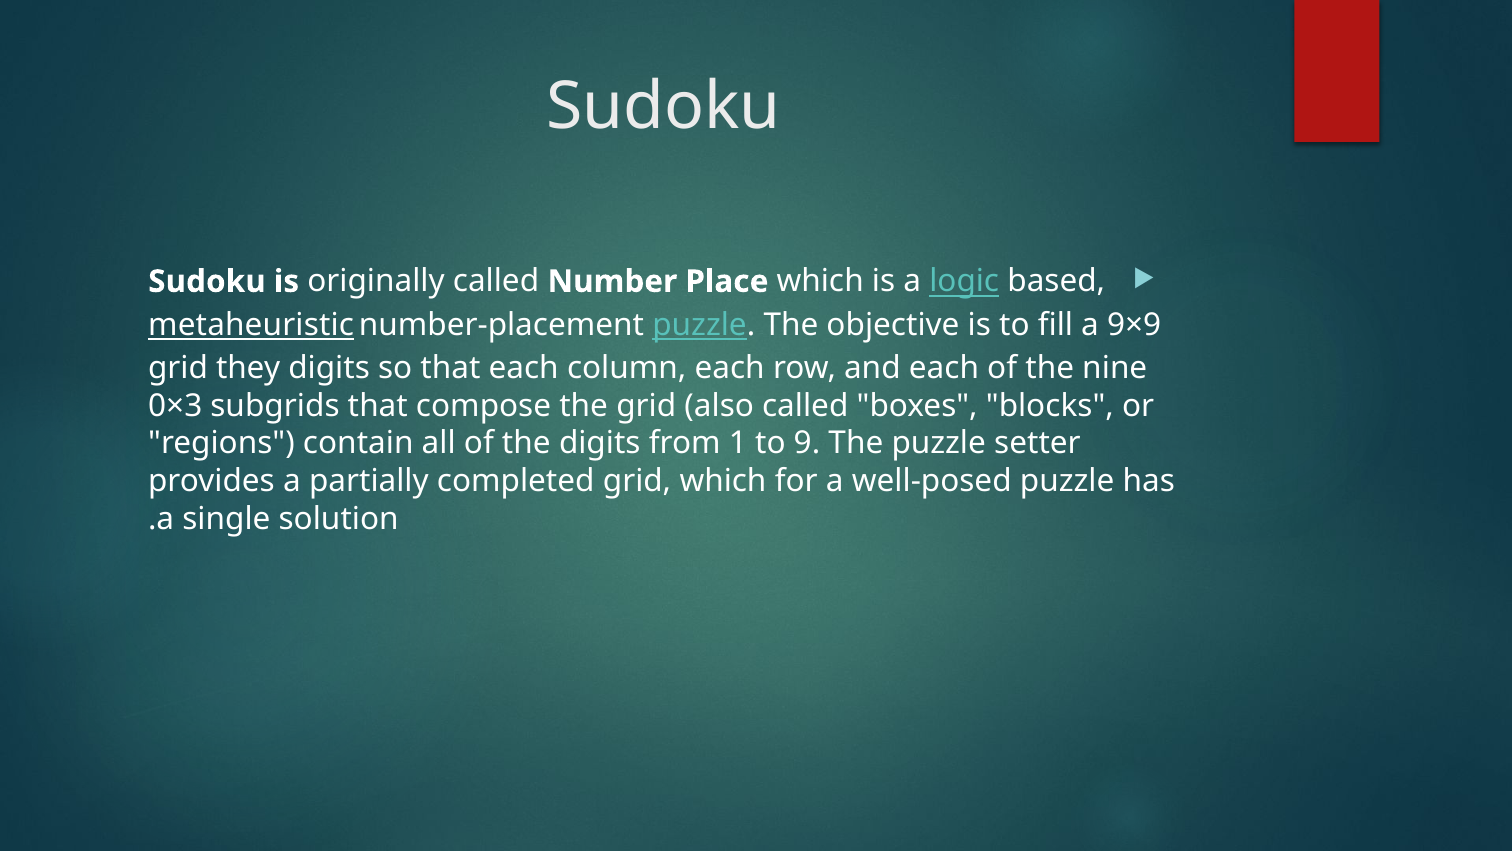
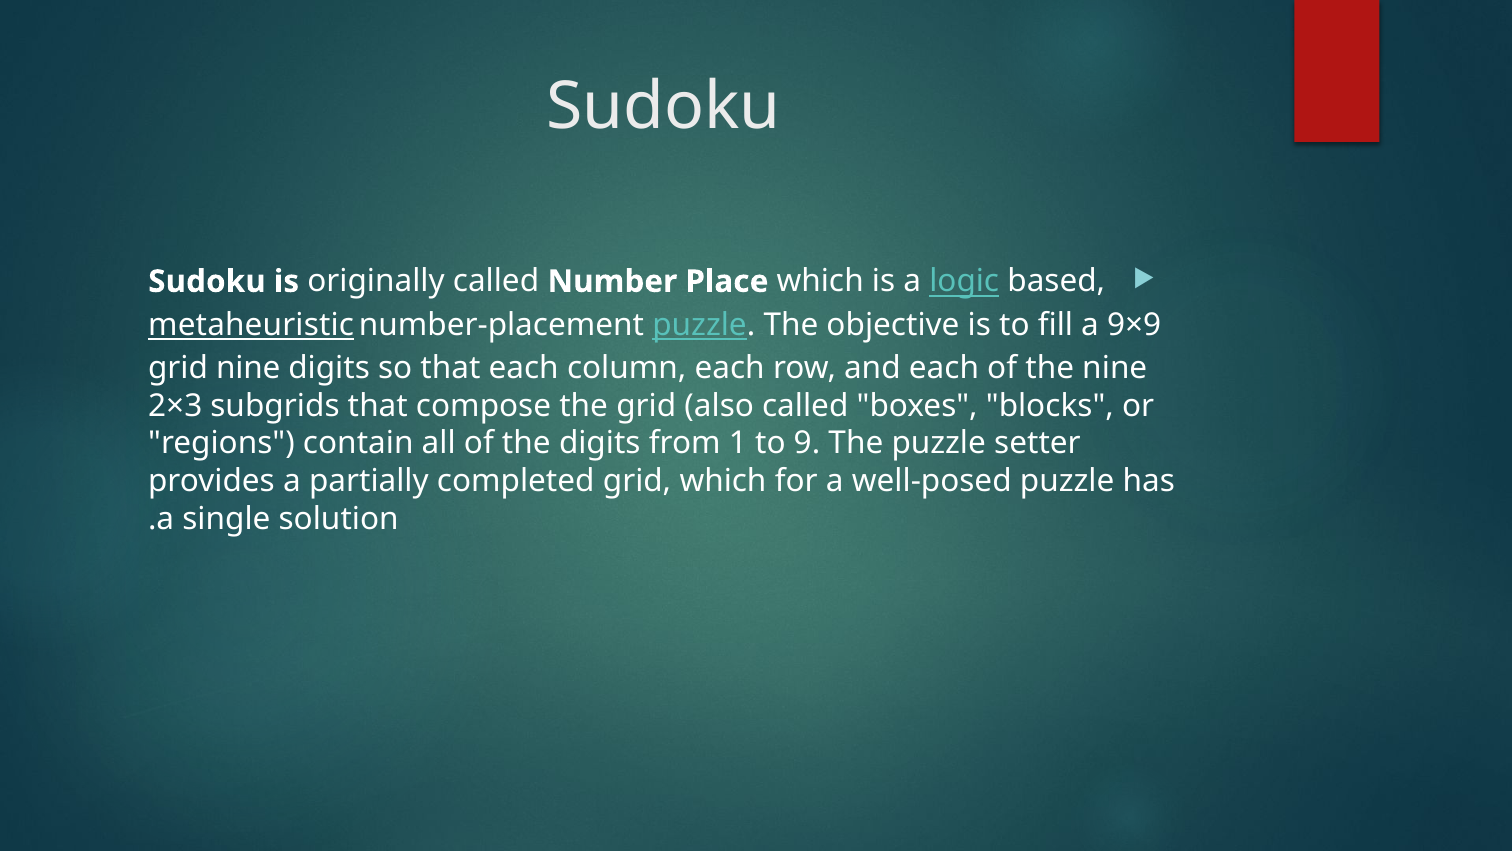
grid they: they -> nine
0×3: 0×3 -> 2×3
